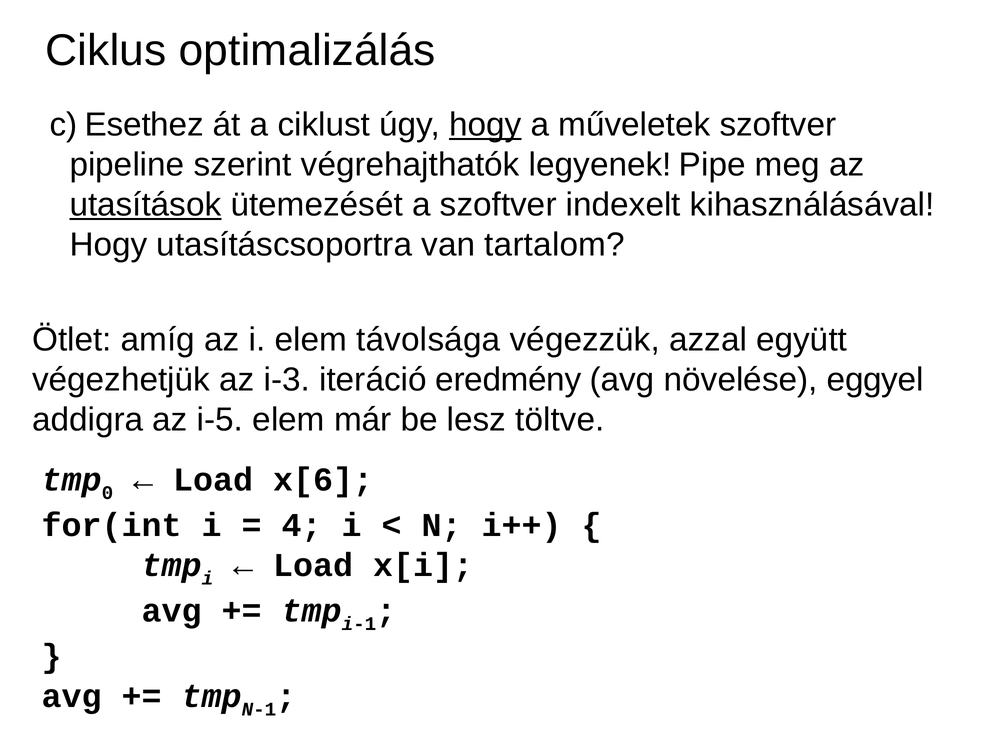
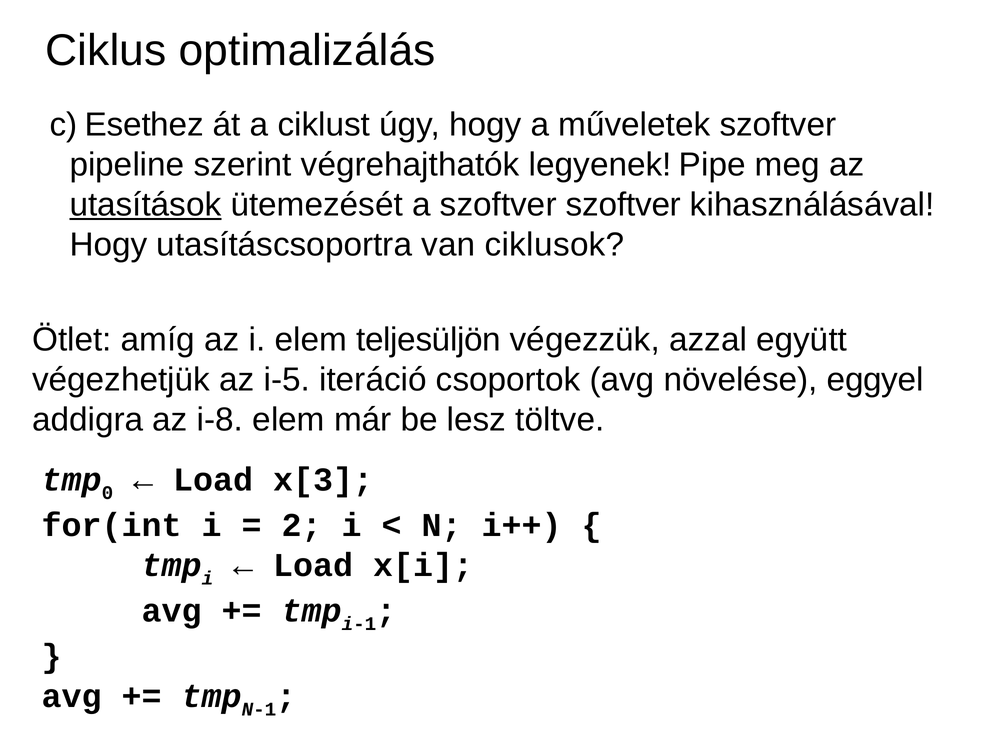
hogy at (485, 125) underline: present -> none
szoftver indexelt: indexelt -> szoftver
tartalom: tartalom -> ciklusok
távolsága: távolsága -> teljesüljön
i-3: i-3 -> i-5
eredmény: eredmény -> csoportok
i-5: i-5 -> i-8
x[6: x[6 -> x[3
4: 4 -> 2
